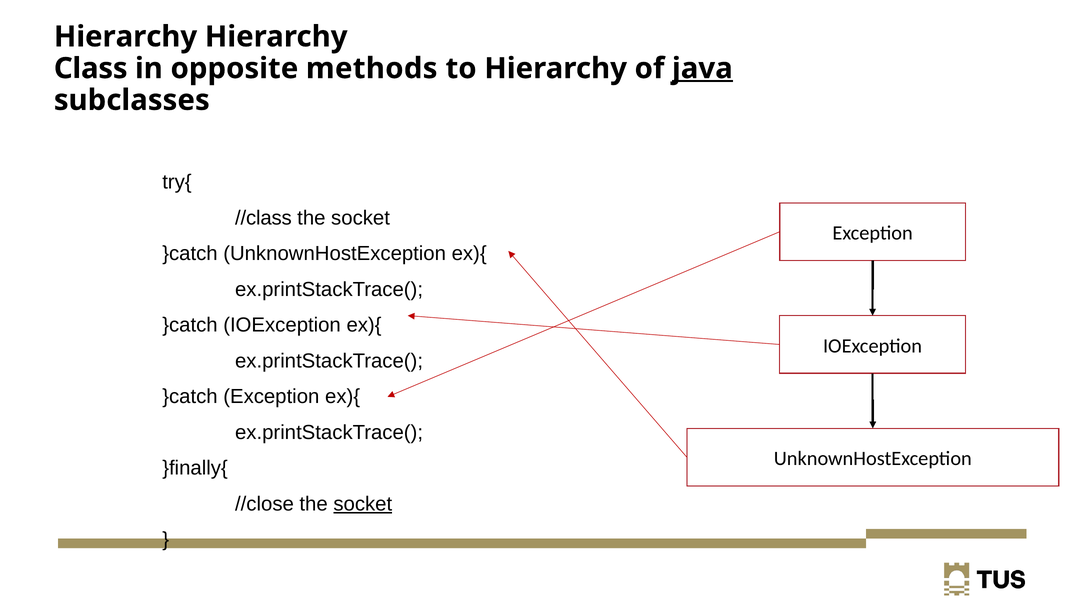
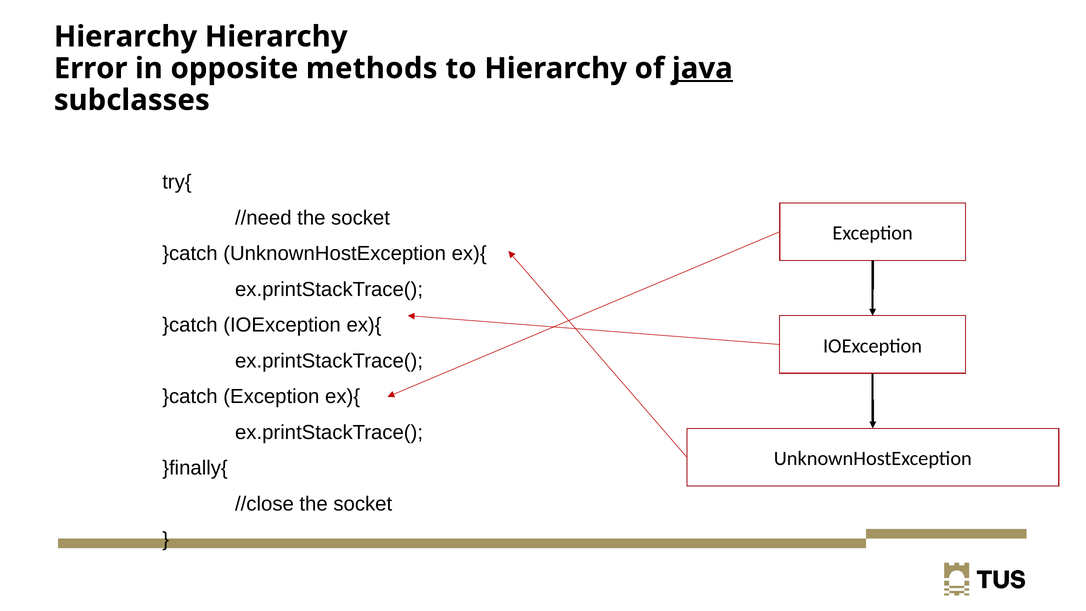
Class: Class -> Error
//class: //class -> //need
socket at (363, 504) underline: present -> none
